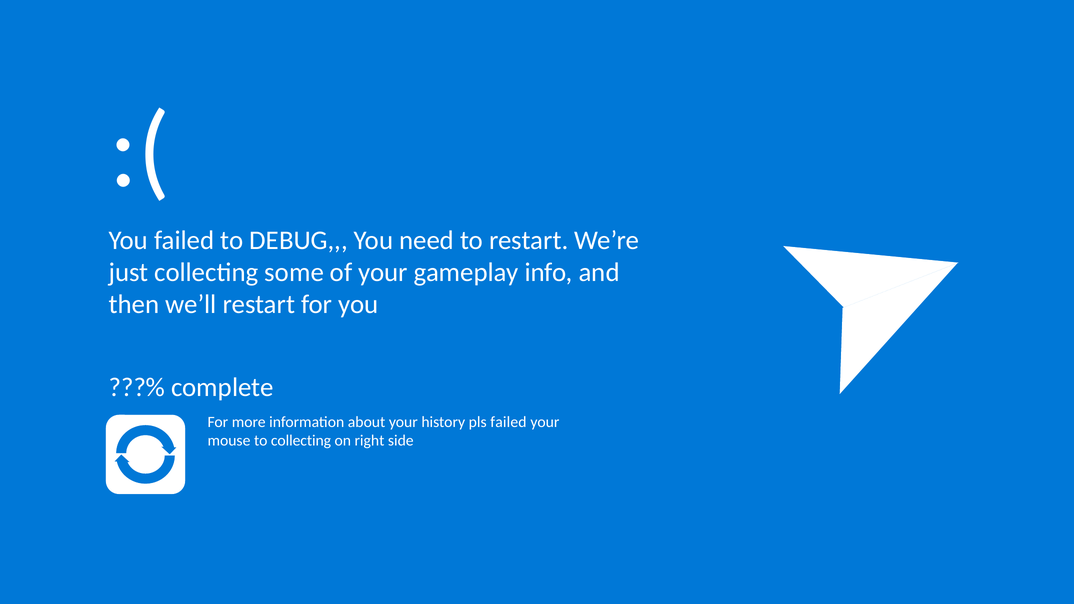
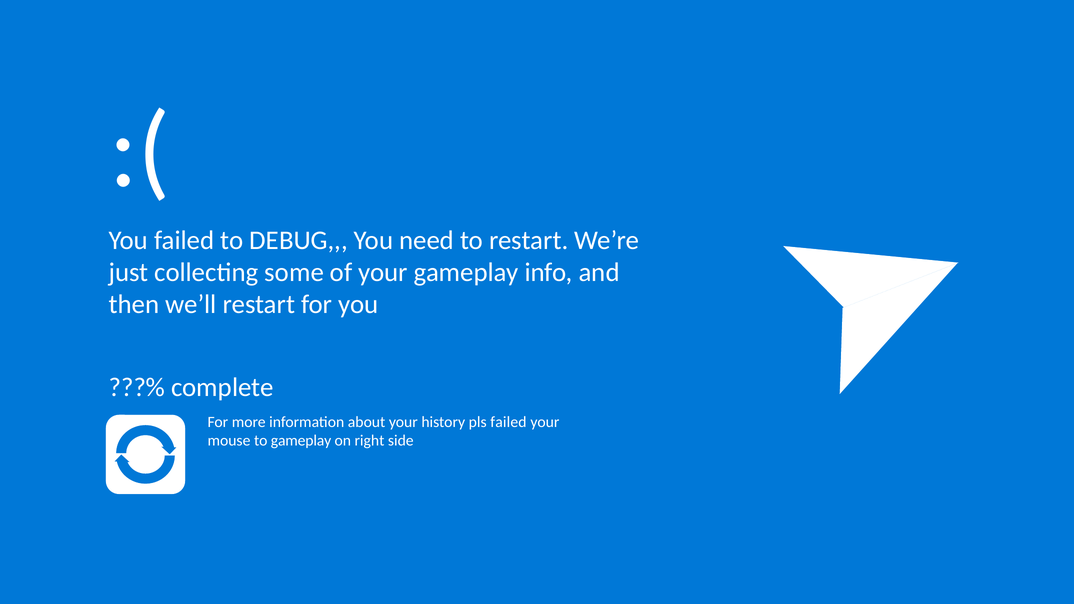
to collecting: collecting -> gameplay
